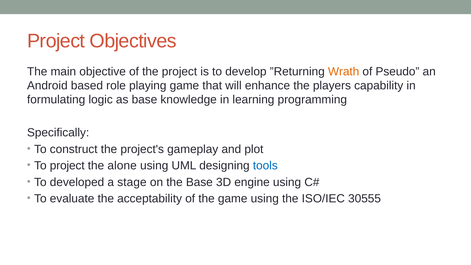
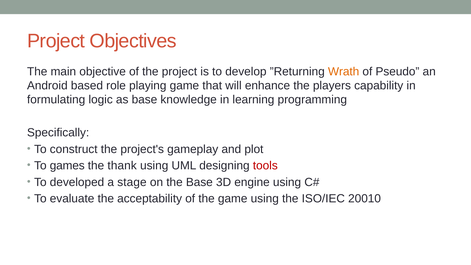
To project: project -> games
alone: alone -> thank
tools colour: blue -> red
30555: 30555 -> 20010
